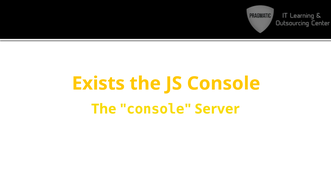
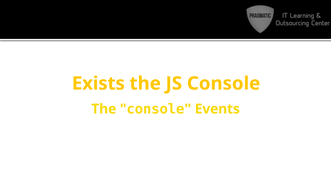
Server: Server -> Events
